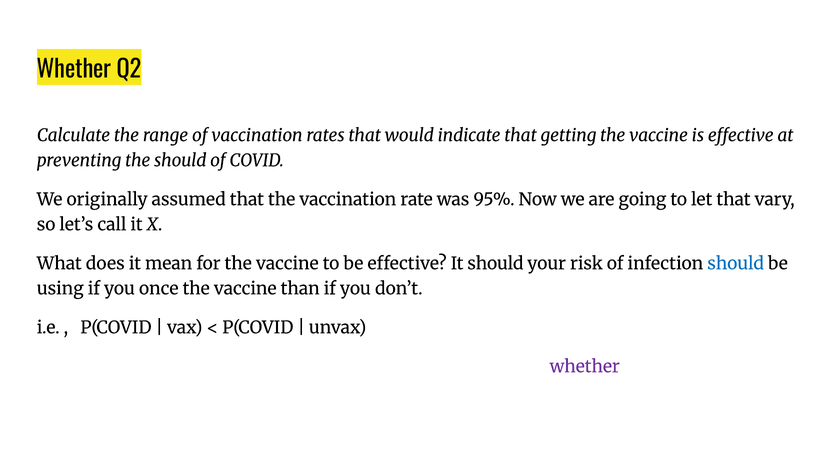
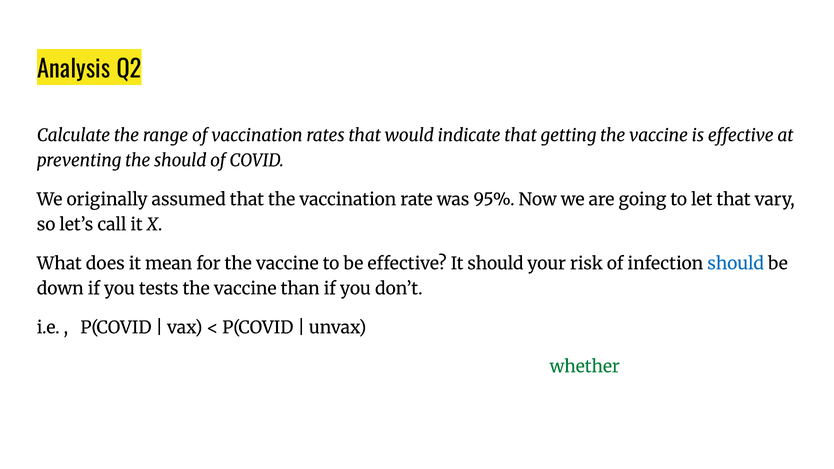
Whether at (74, 70): Whether -> Analysis
using: using -> down
once: once -> tests
whether at (585, 367) colour: purple -> green
